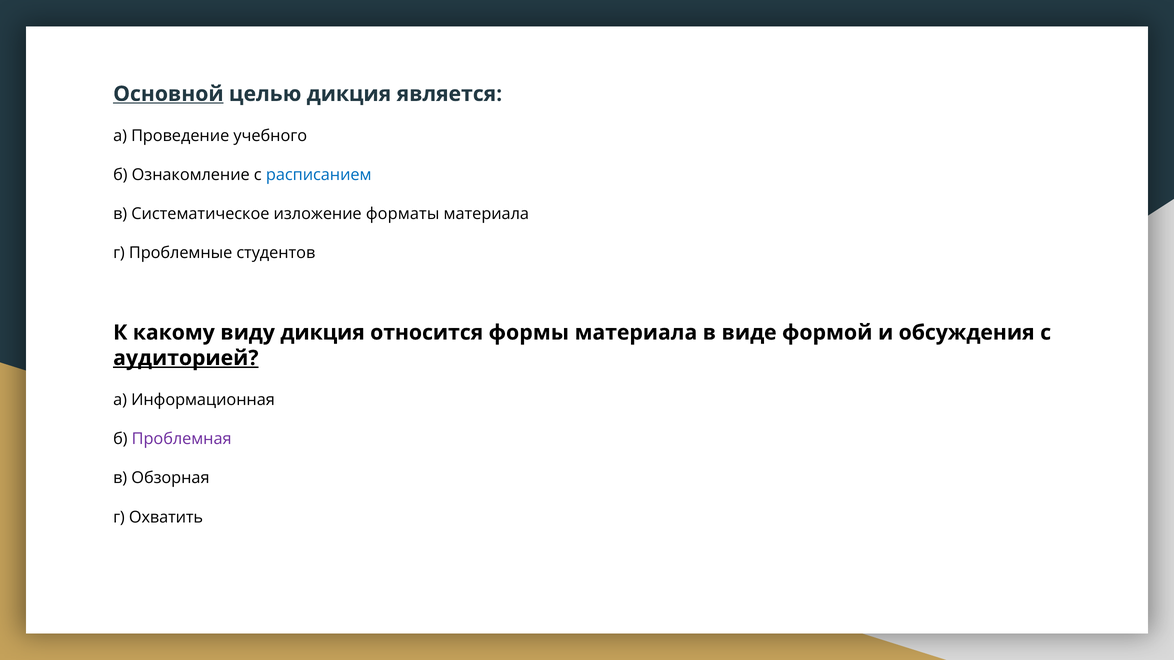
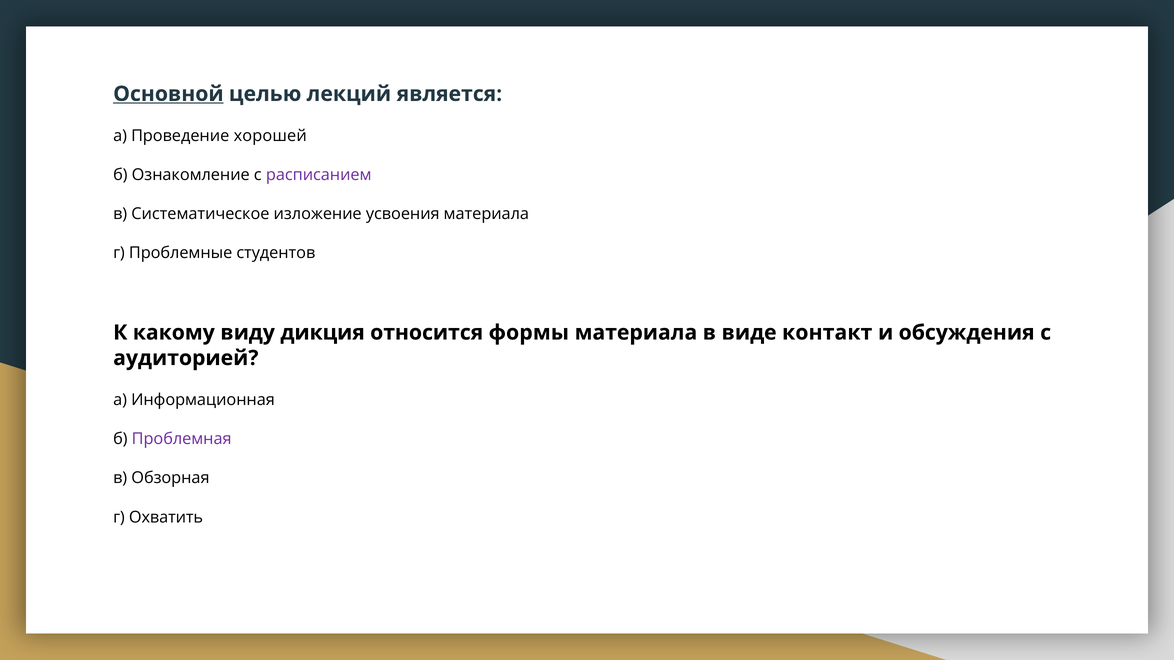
целью дикция: дикция -> лекций
учебного: учебного -> хорошей
расписанием colour: blue -> purple
форматы: форматы -> усвоения
формой: формой -> контакт
аудиторией underline: present -> none
